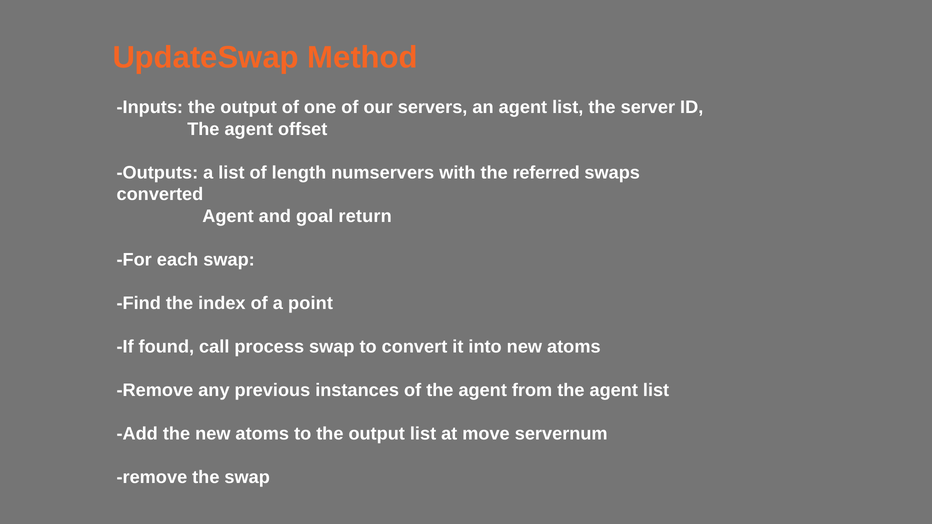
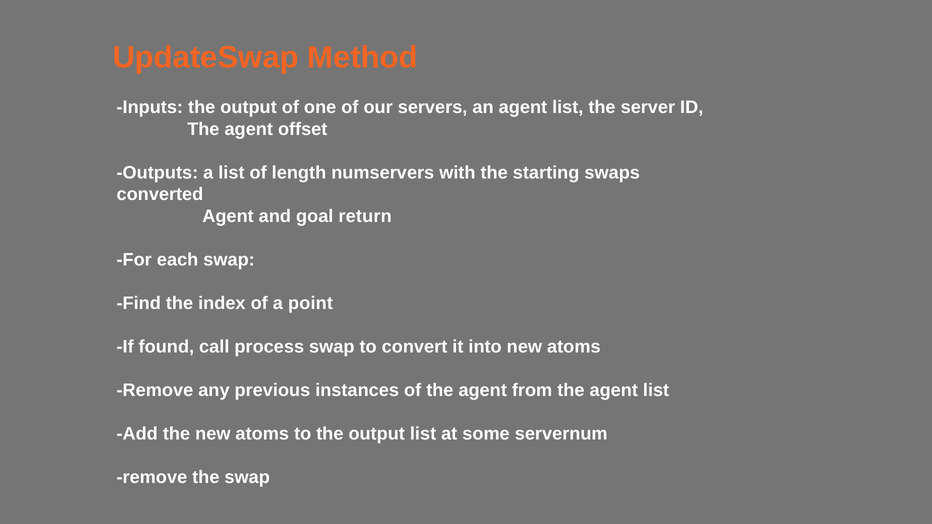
referred: referred -> starting
move: move -> some
